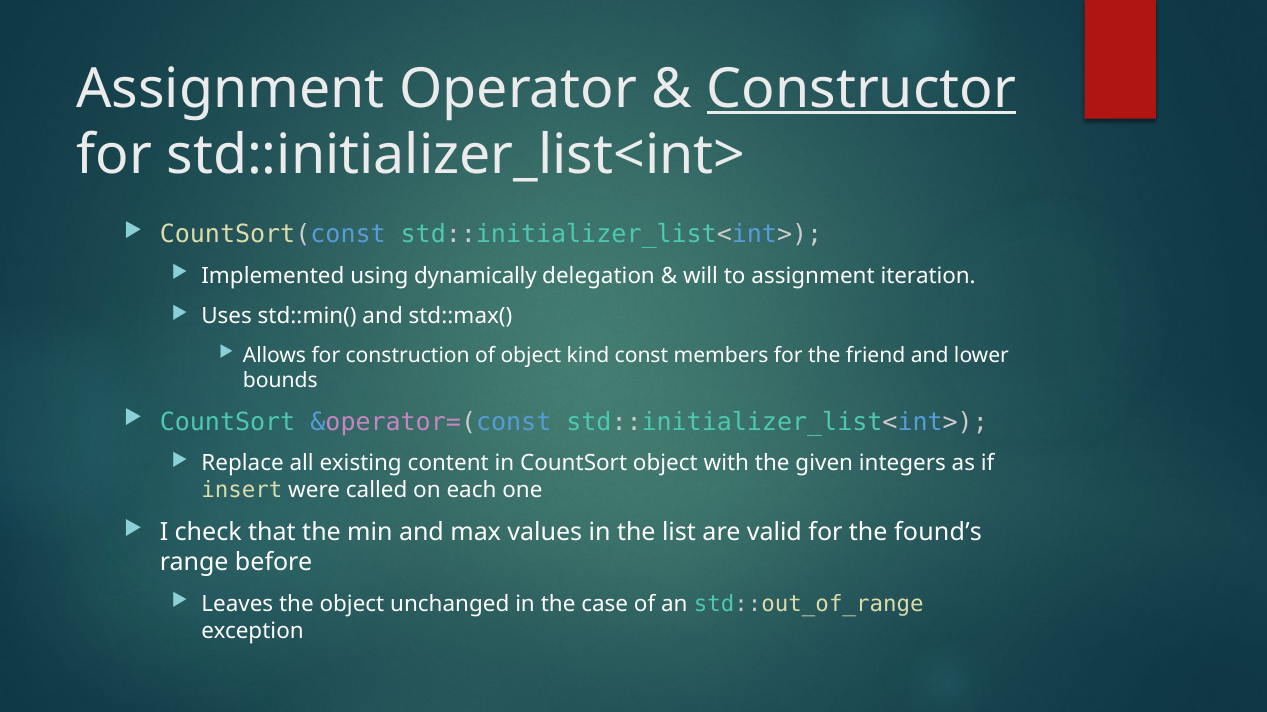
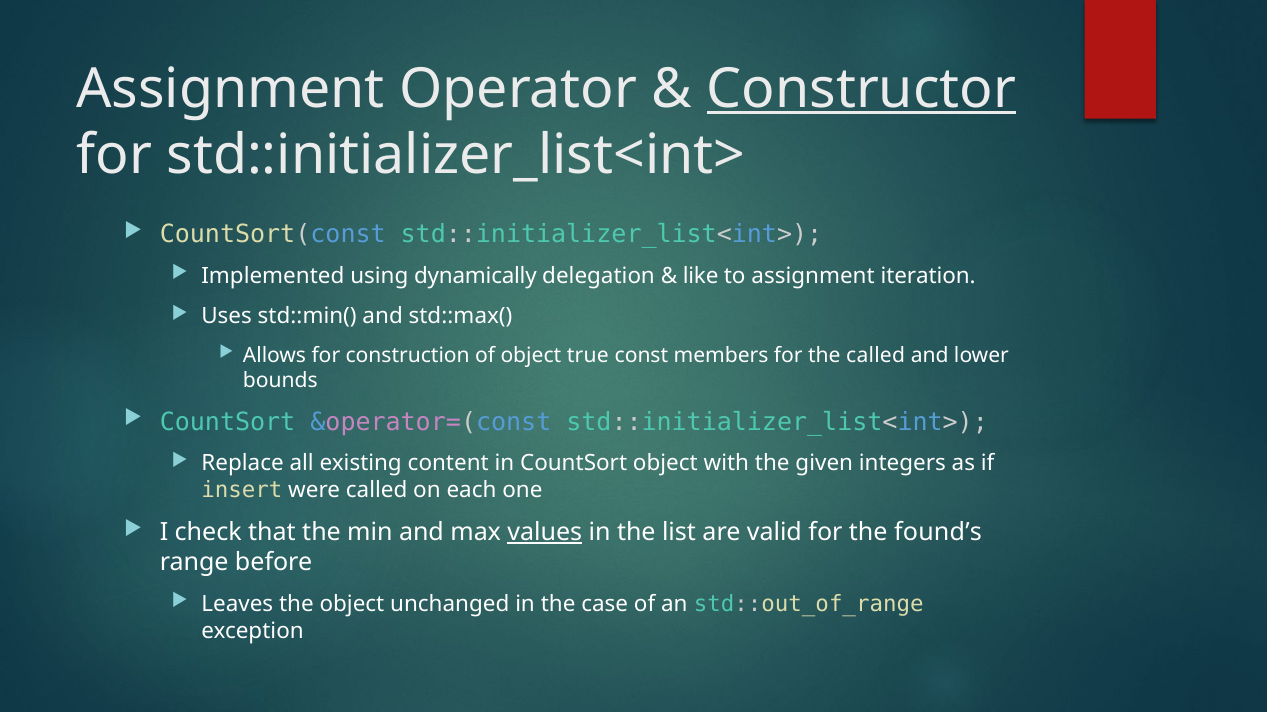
will: will -> like
kind: kind -> true
the friend: friend -> called
values underline: none -> present
